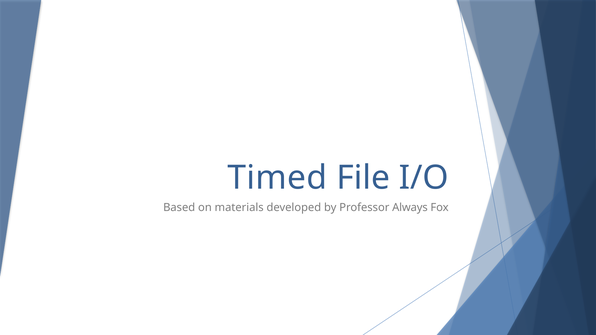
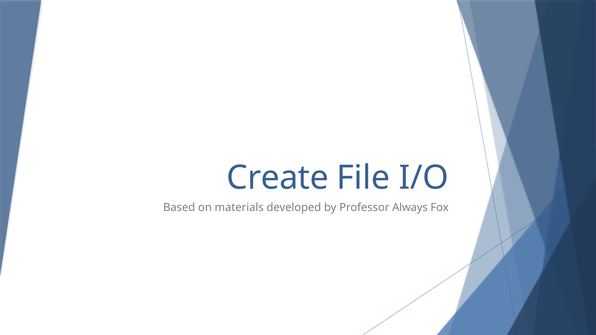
Timed: Timed -> Create
